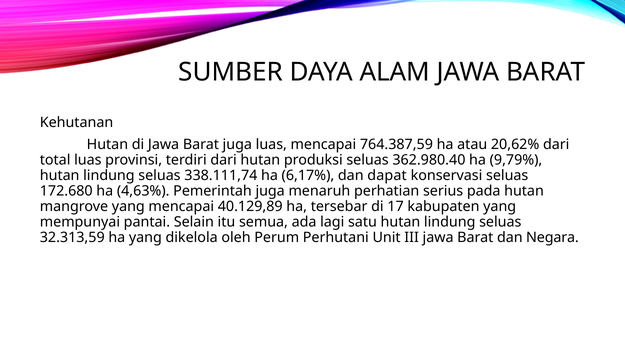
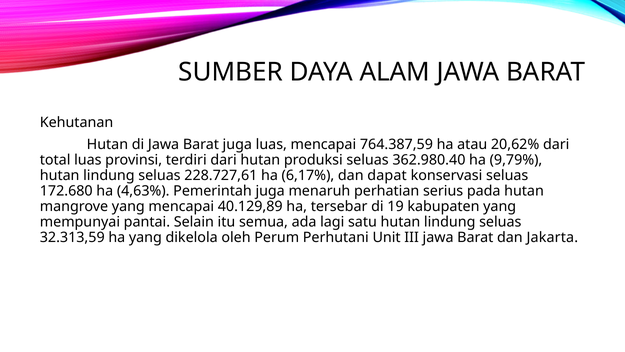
338.111,74: 338.111,74 -> 228.727,61
17: 17 -> 19
Negara: Negara -> Jakarta
